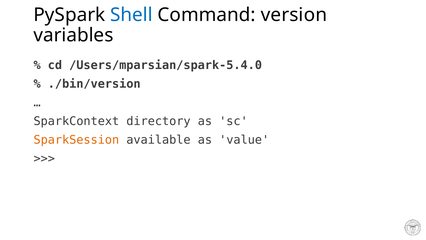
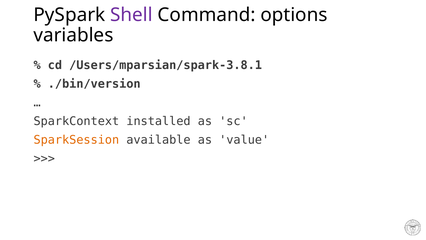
Shell colour: blue -> purple
version: version -> options
/Users/mparsian/spark-5.4.0: /Users/mparsian/spark-5.4.0 -> /Users/mparsian/spark-3.8.1
directory: directory -> installed
